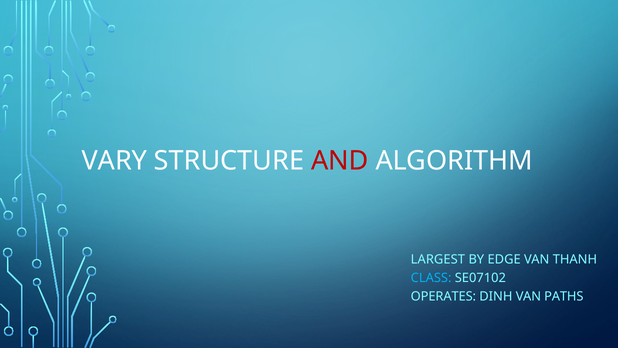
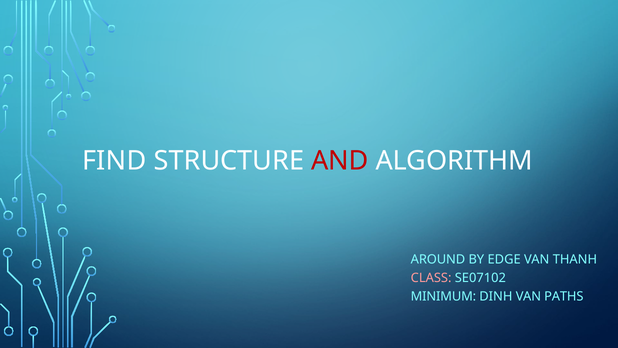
VARY: VARY -> FIND
LARGEST: LARGEST -> AROUND
CLASS colour: light blue -> pink
OPERATES: OPERATES -> MINIMUM
